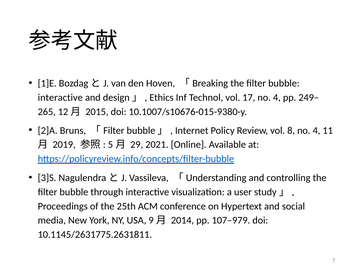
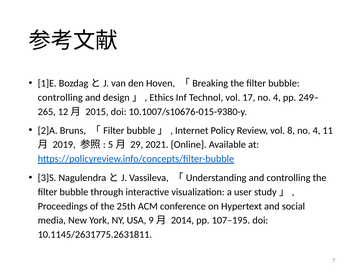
interactive at (60, 98): interactive -> controlling
107–979: 107–979 -> 107–195
